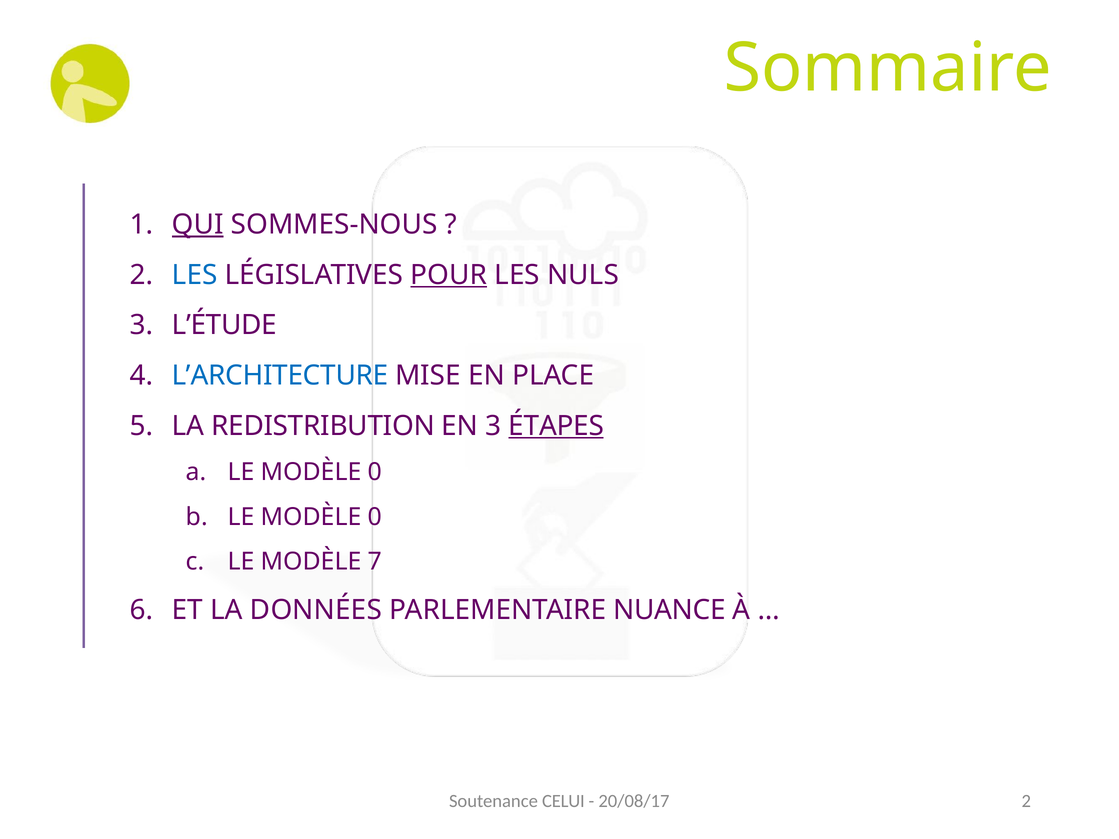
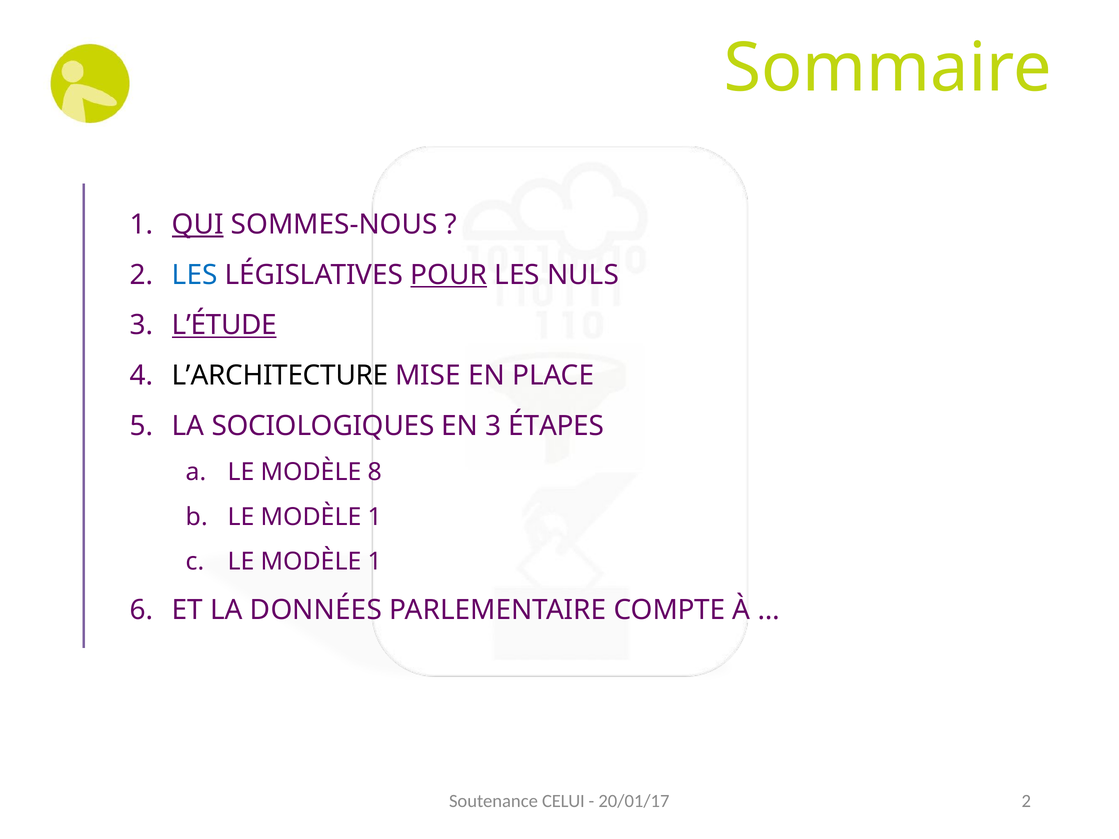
L’ÉTUDE underline: none -> present
L’ARCHITECTURE colour: blue -> black
REDISTRIBUTION: REDISTRIBUTION -> SOCIOLOGIQUES
ÉTAPES underline: present -> none
0 at (375, 472): 0 -> 8
0 at (375, 517): 0 -> 1
7 at (375, 562): 7 -> 1
NUANCE: NUANCE -> COMPTE
20/08/17: 20/08/17 -> 20/01/17
